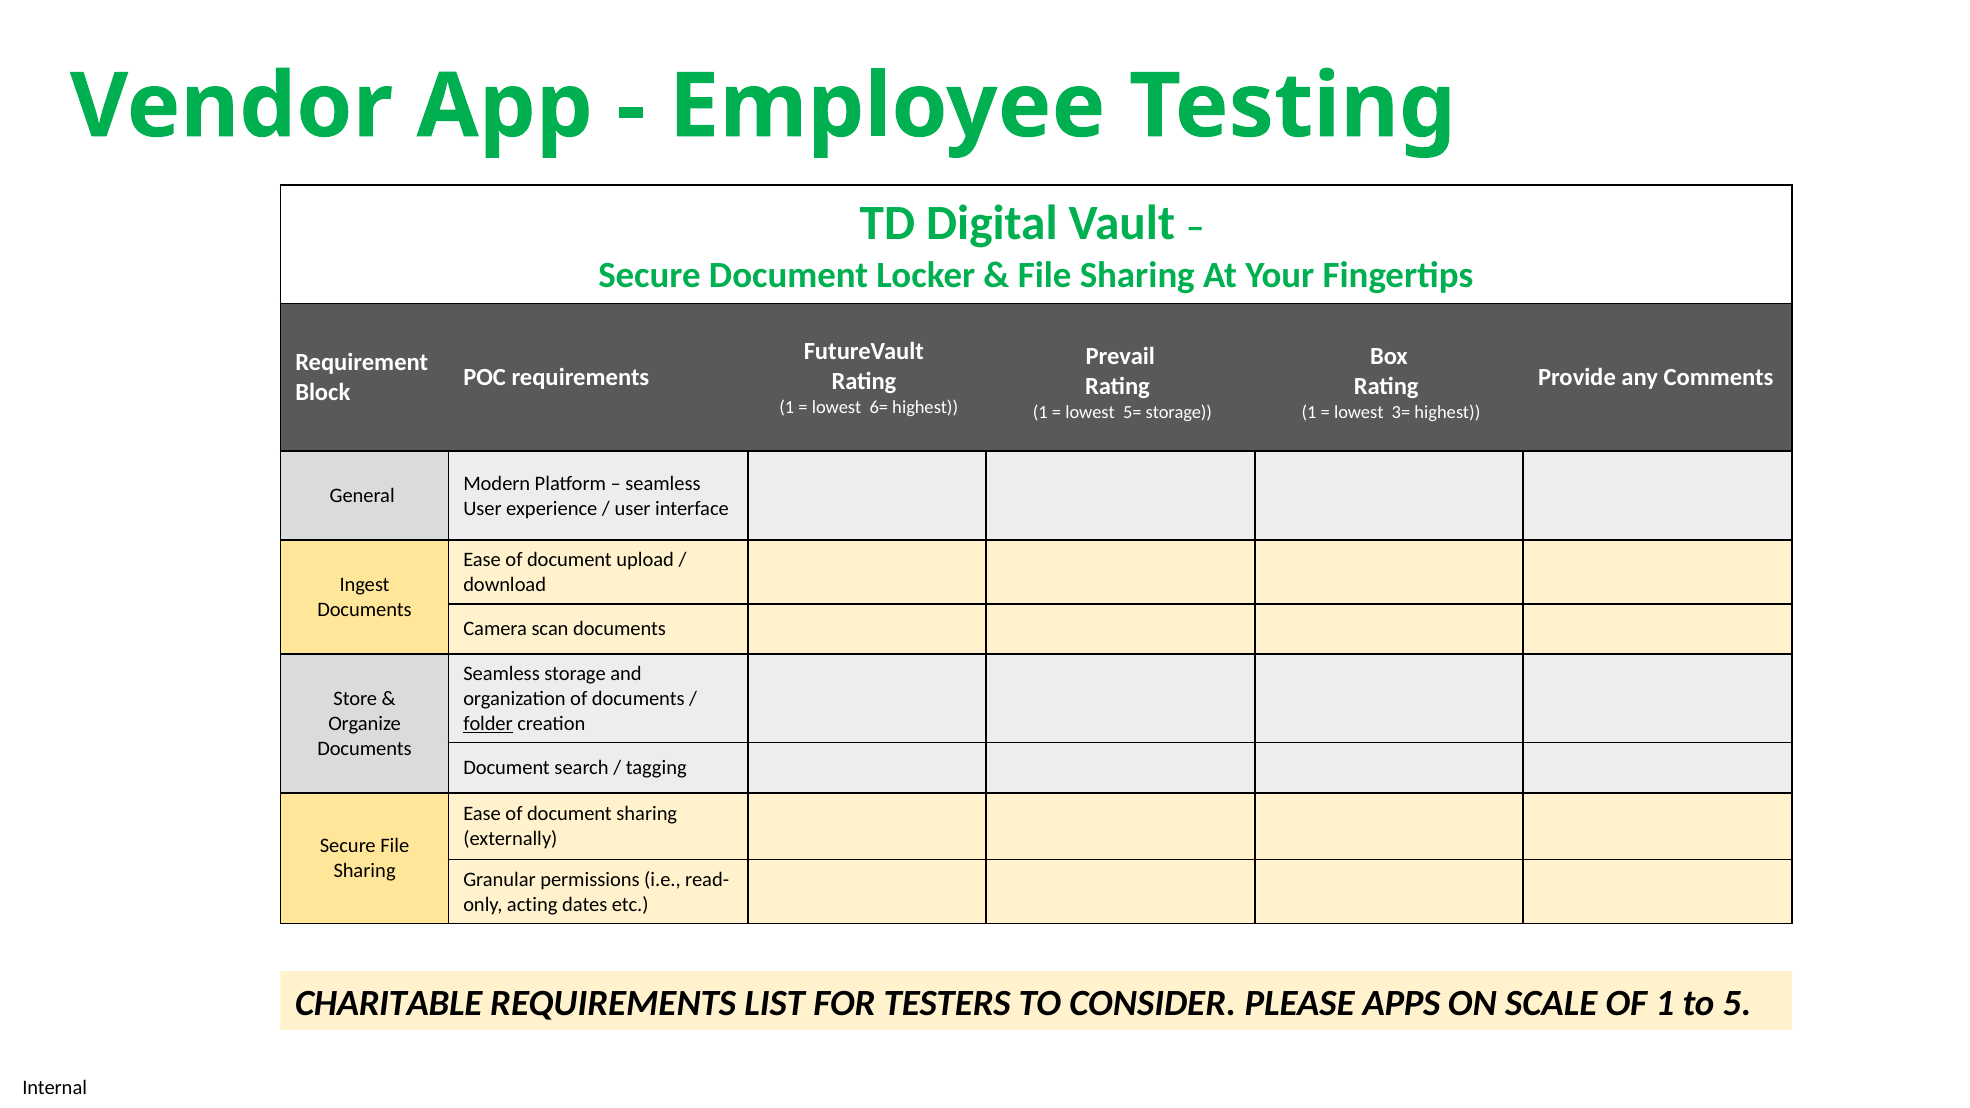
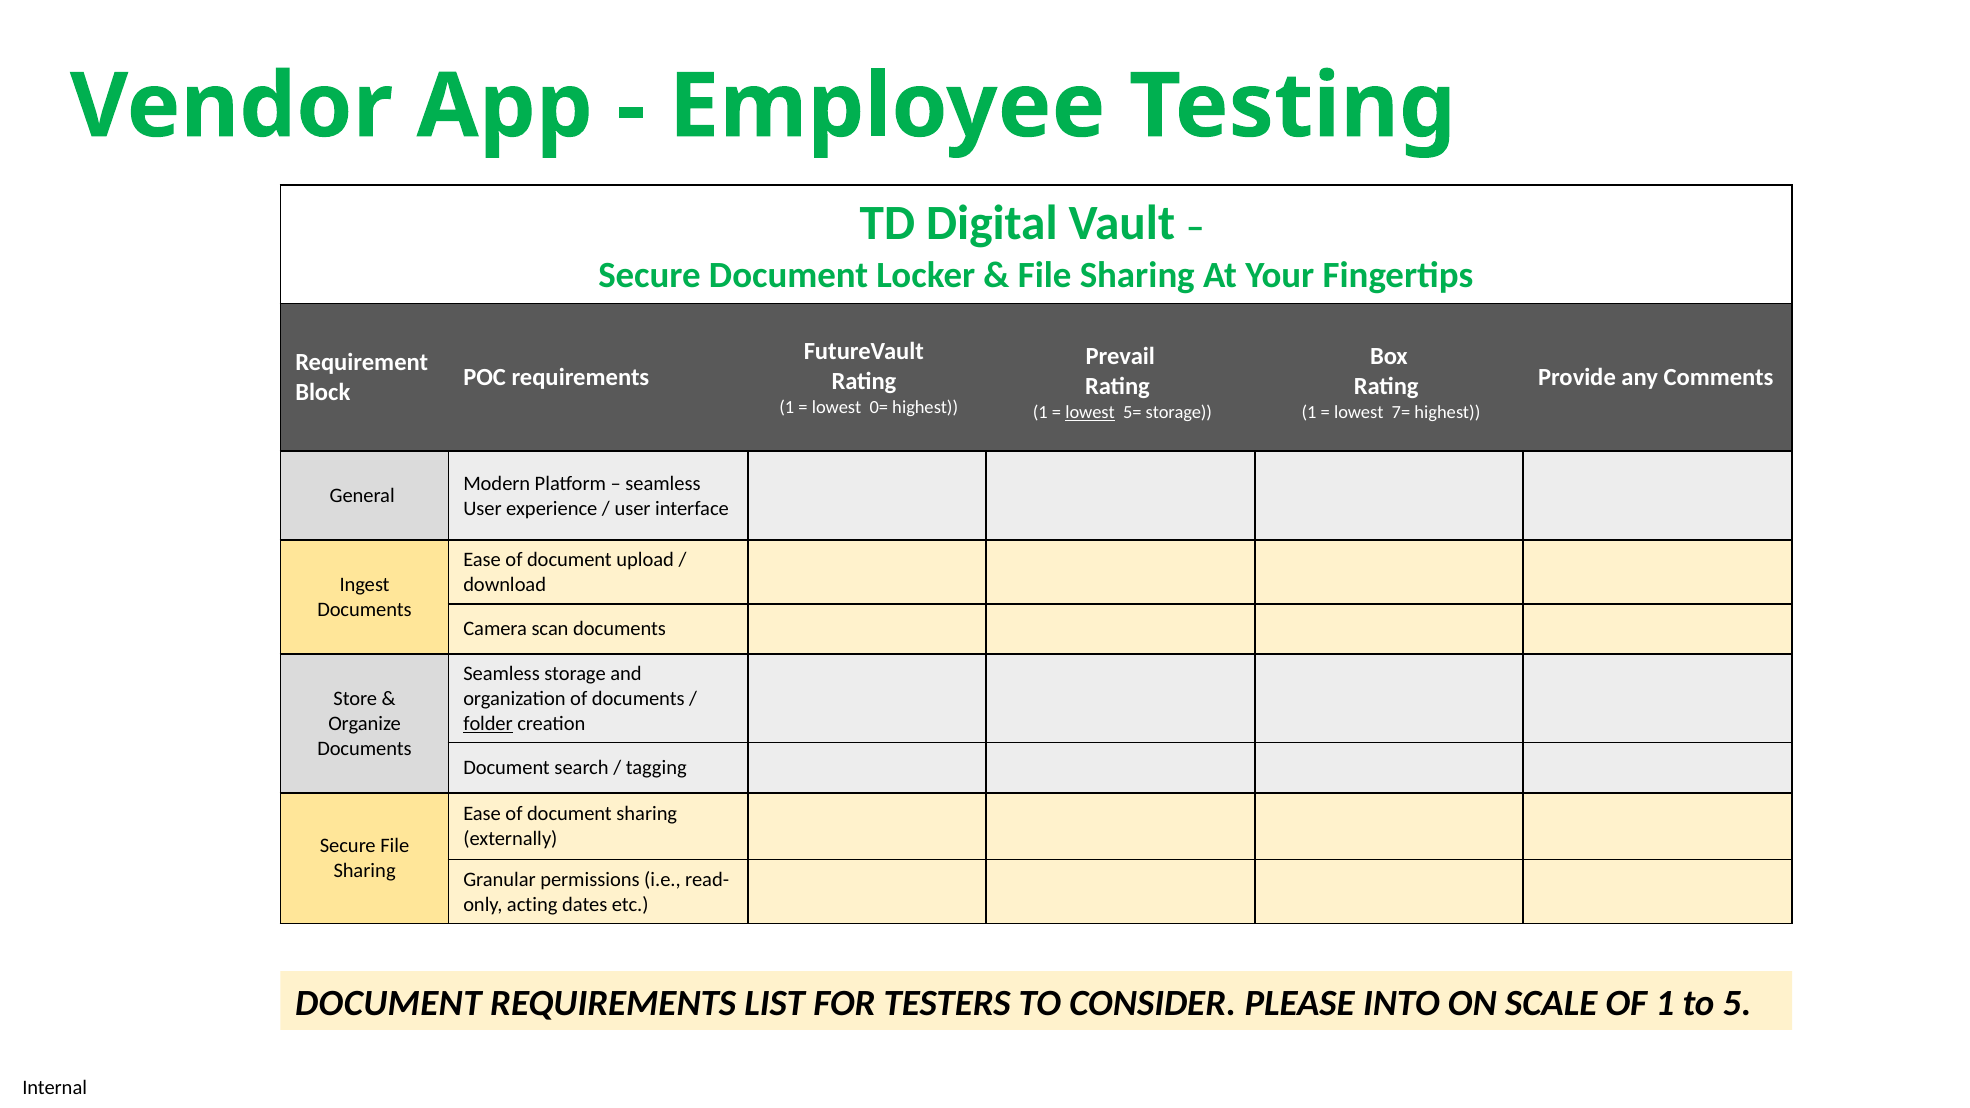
6=: 6= -> 0=
lowest at (1090, 412) underline: none -> present
3=: 3= -> 7=
CHARITABLE at (389, 1003): CHARITABLE -> DOCUMENT
APPS: APPS -> INTO
